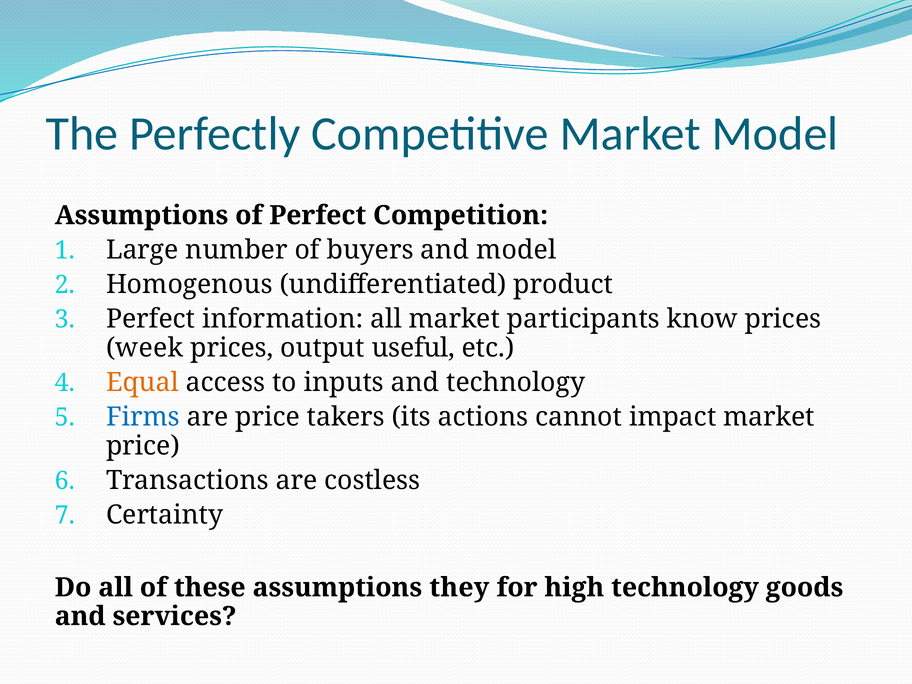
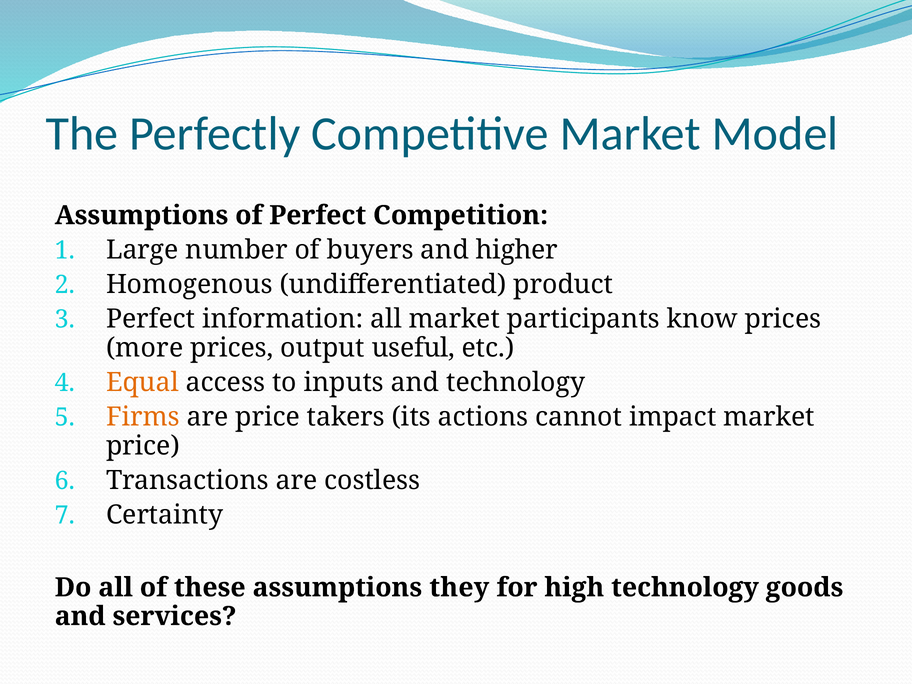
and model: model -> higher
week: week -> more
Firms colour: blue -> orange
